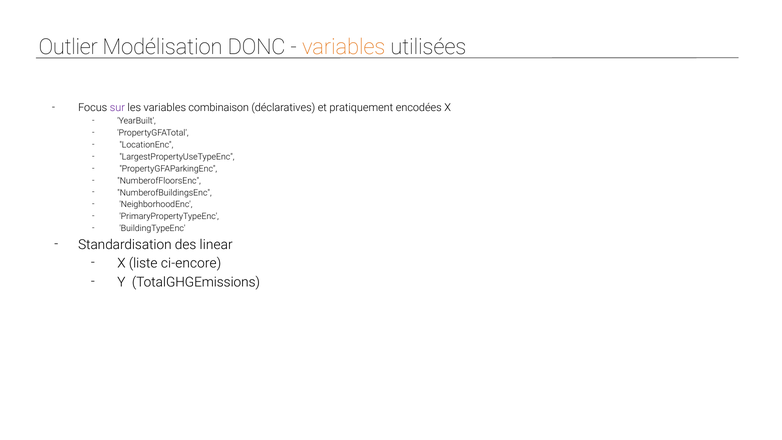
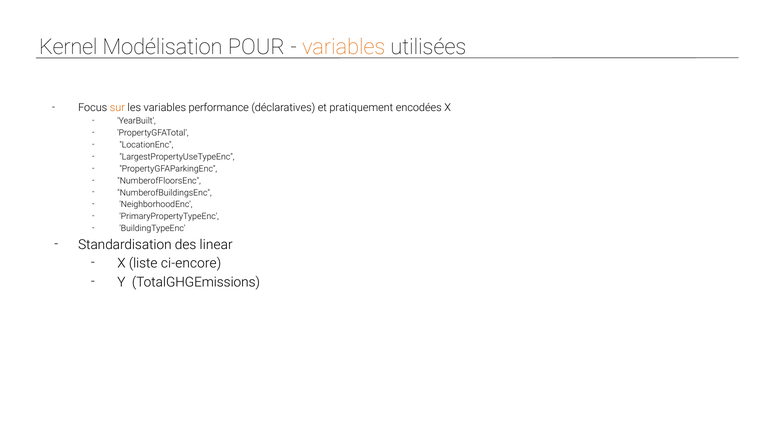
Outlier: Outlier -> Kernel
DONC: DONC -> POUR
sur colour: purple -> orange
combinaison: combinaison -> performance
